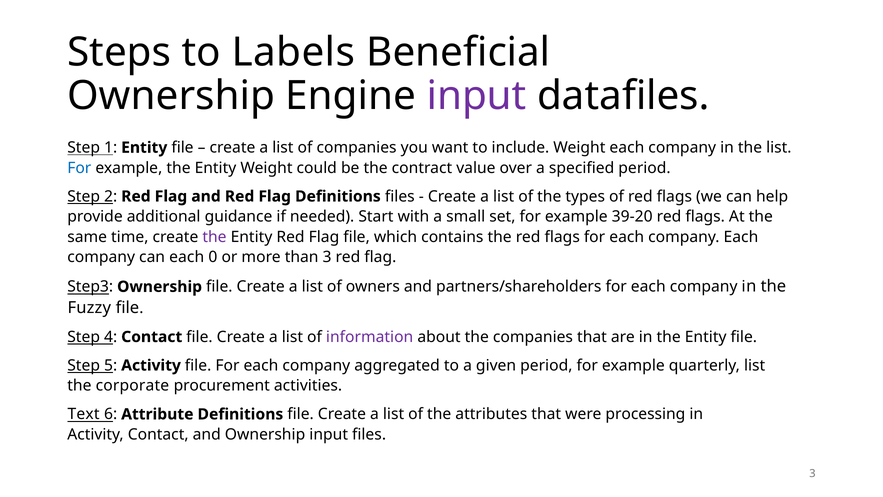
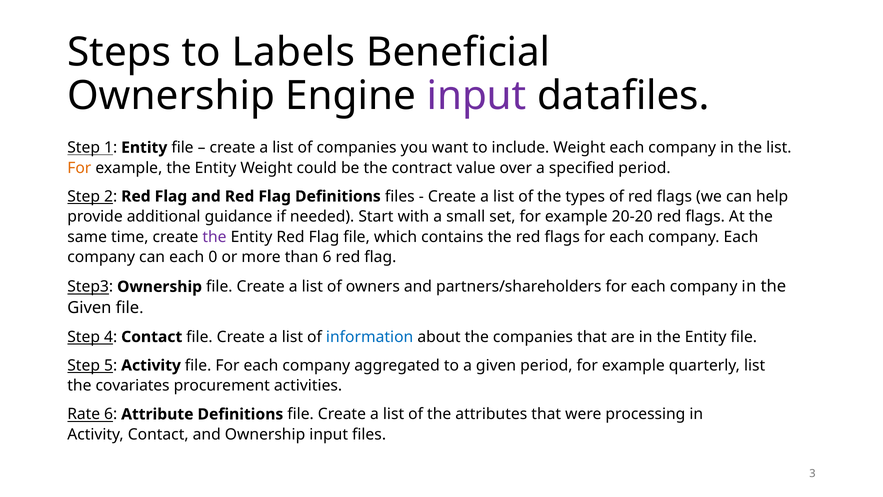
For at (79, 168) colour: blue -> orange
39-20: 39-20 -> 20-20
than 3: 3 -> 6
Fuzzy at (89, 308): Fuzzy -> Given
information colour: purple -> blue
corporate: corporate -> covariates
Text: Text -> Rate
